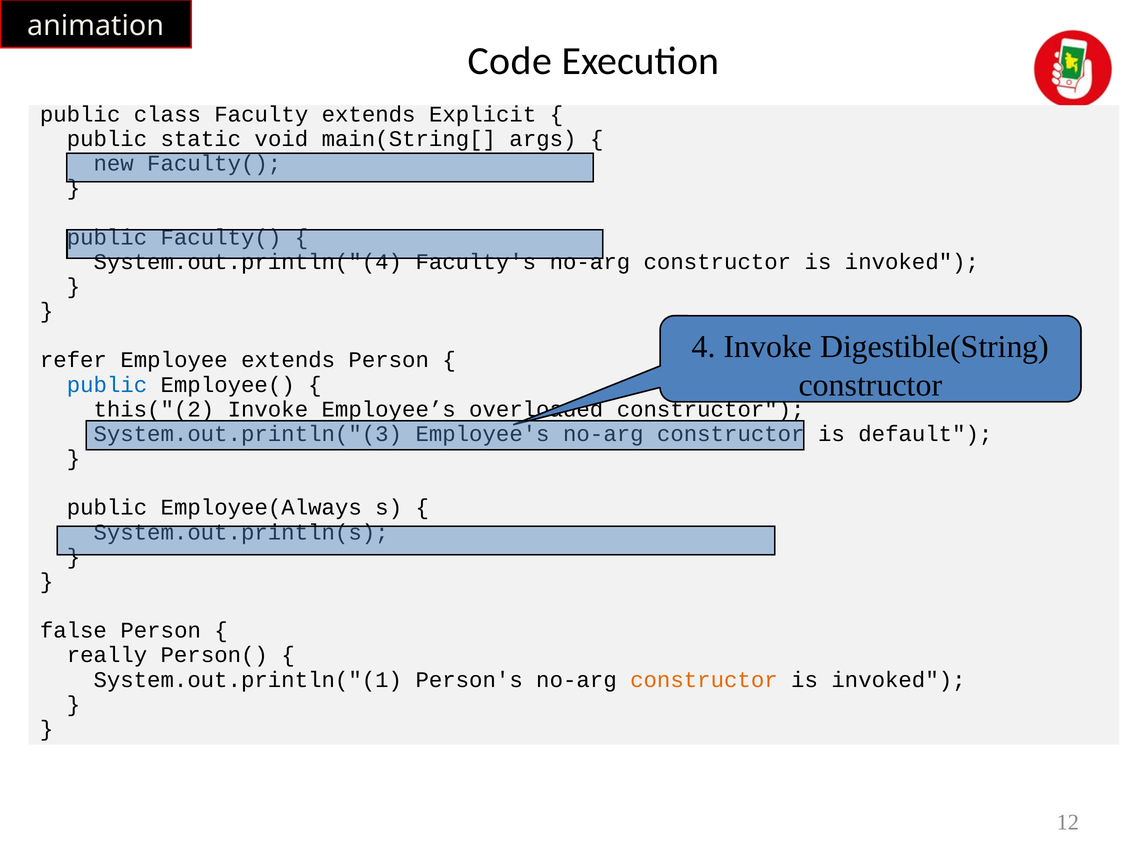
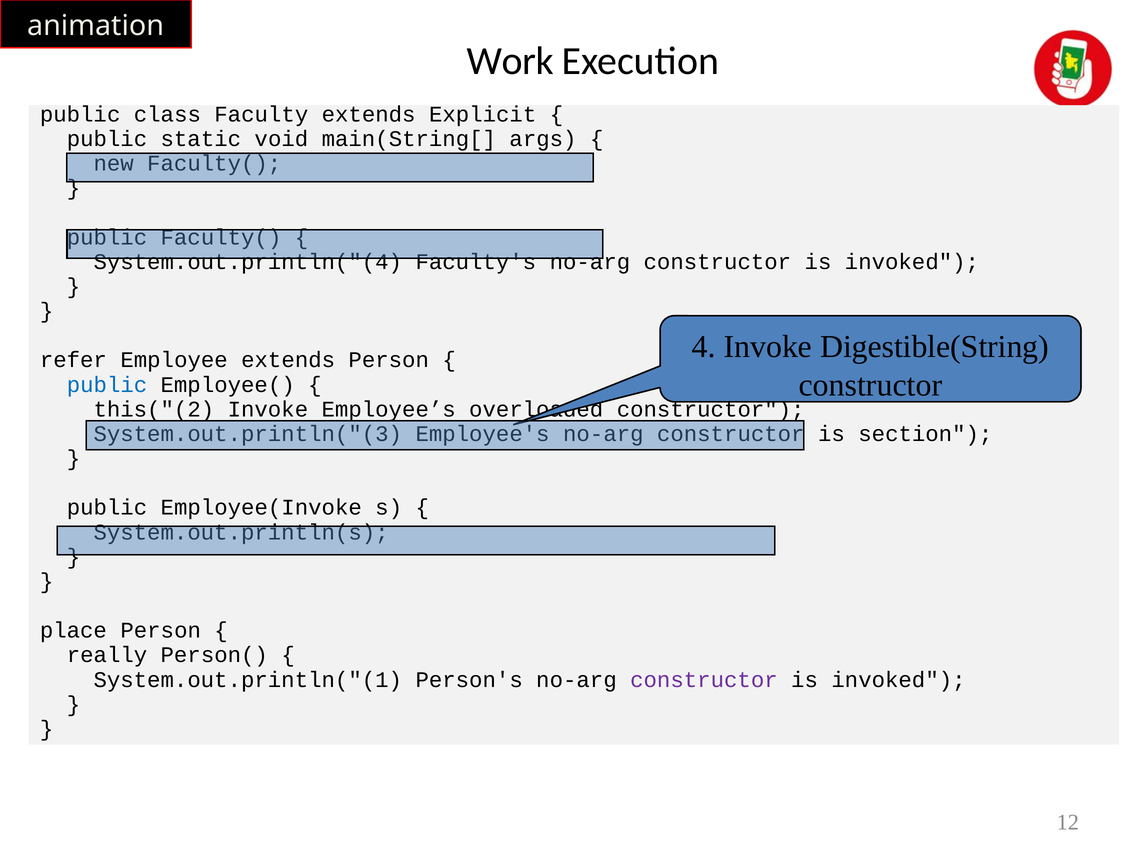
Code: Code -> Work
default: default -> section
Employee(Always: Employee(Always -> Employee(Invoke
false: false -> place
constructor at (704, 680) colour: orange -> purple
